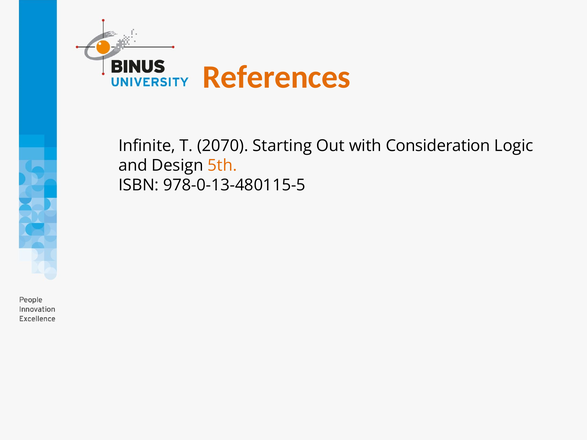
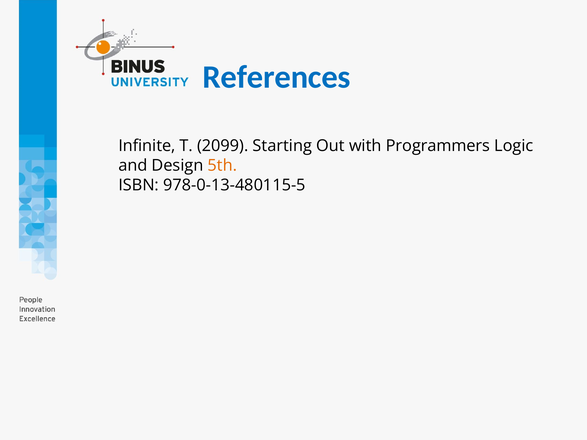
References colour: orange -> blue
2070: 2070 -> 2099
Consideration: Consideration -> Programmers
